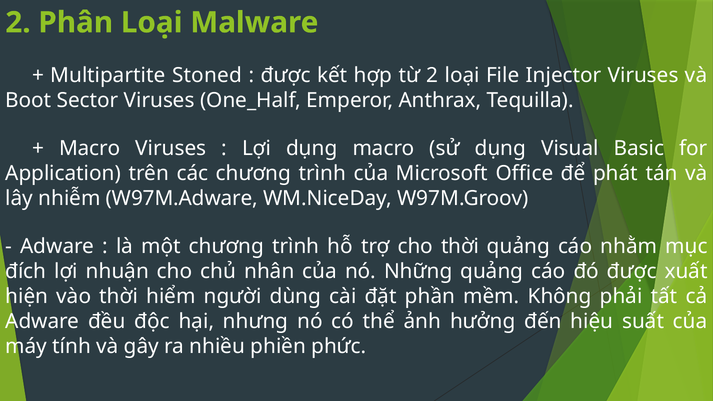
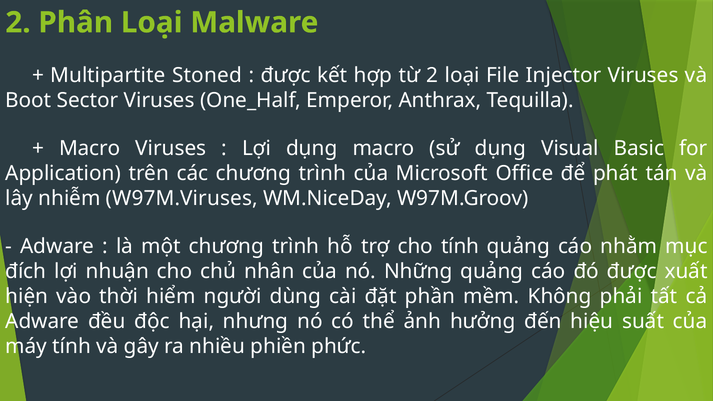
W97M.Adware: W97M.Adware -> W97M.Viruses
cho thời: thời -> tính
